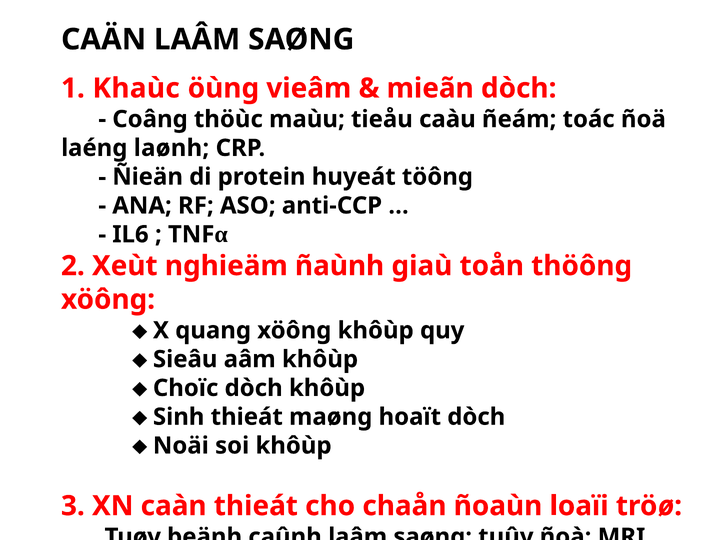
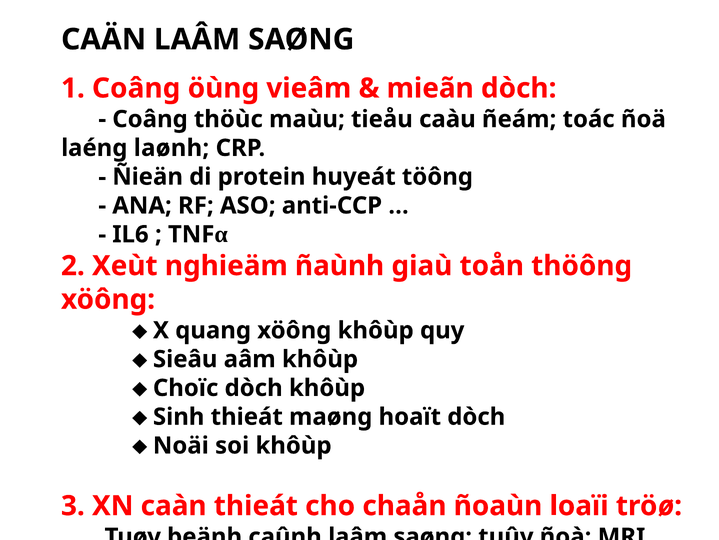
1 Khaùc: Khaùc -> Coâng
